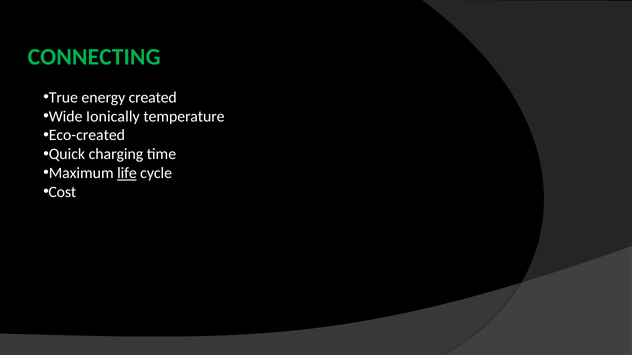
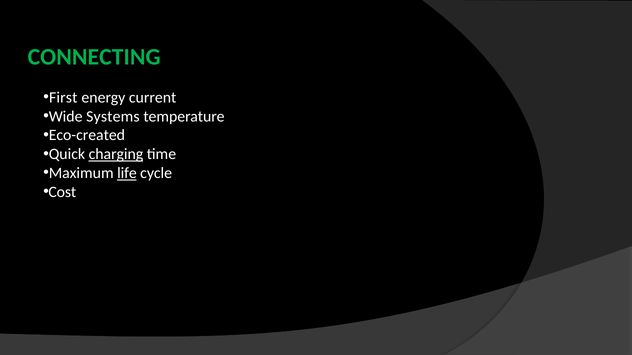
True: True -> First
created: created -> current
Ionically: Ionically -> Systems
charging underline: none -> present
